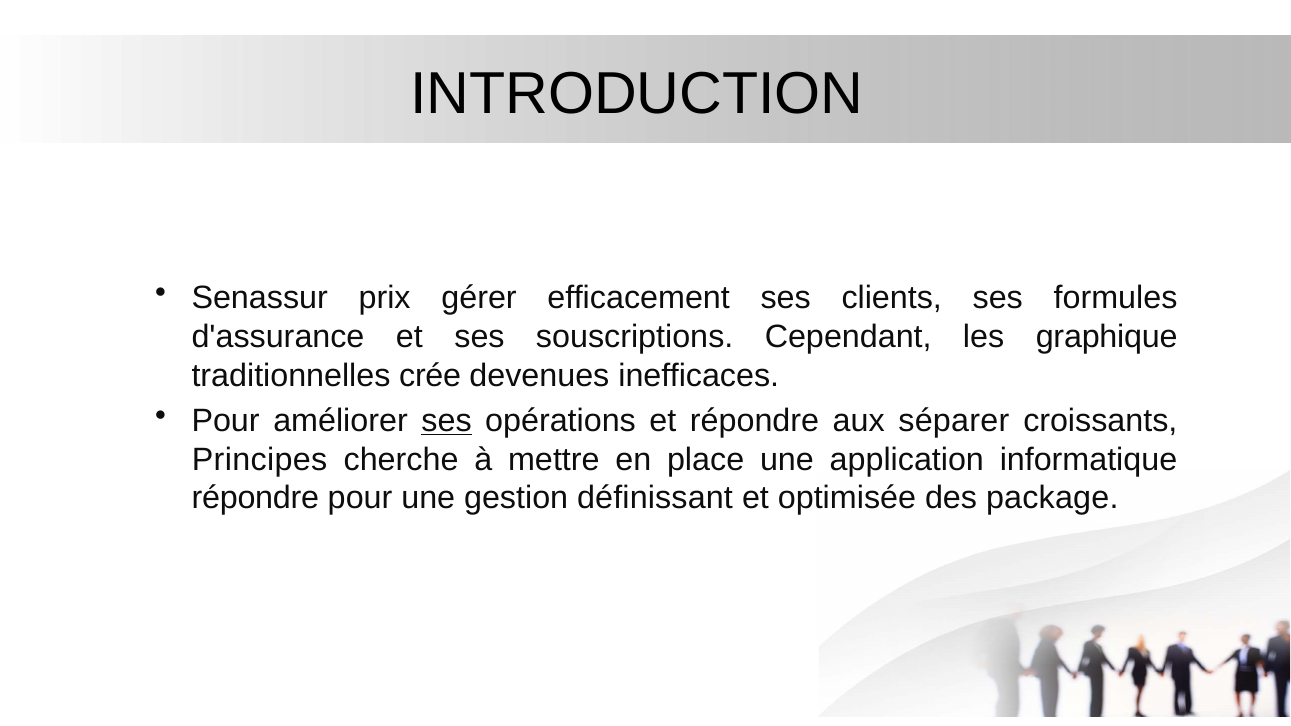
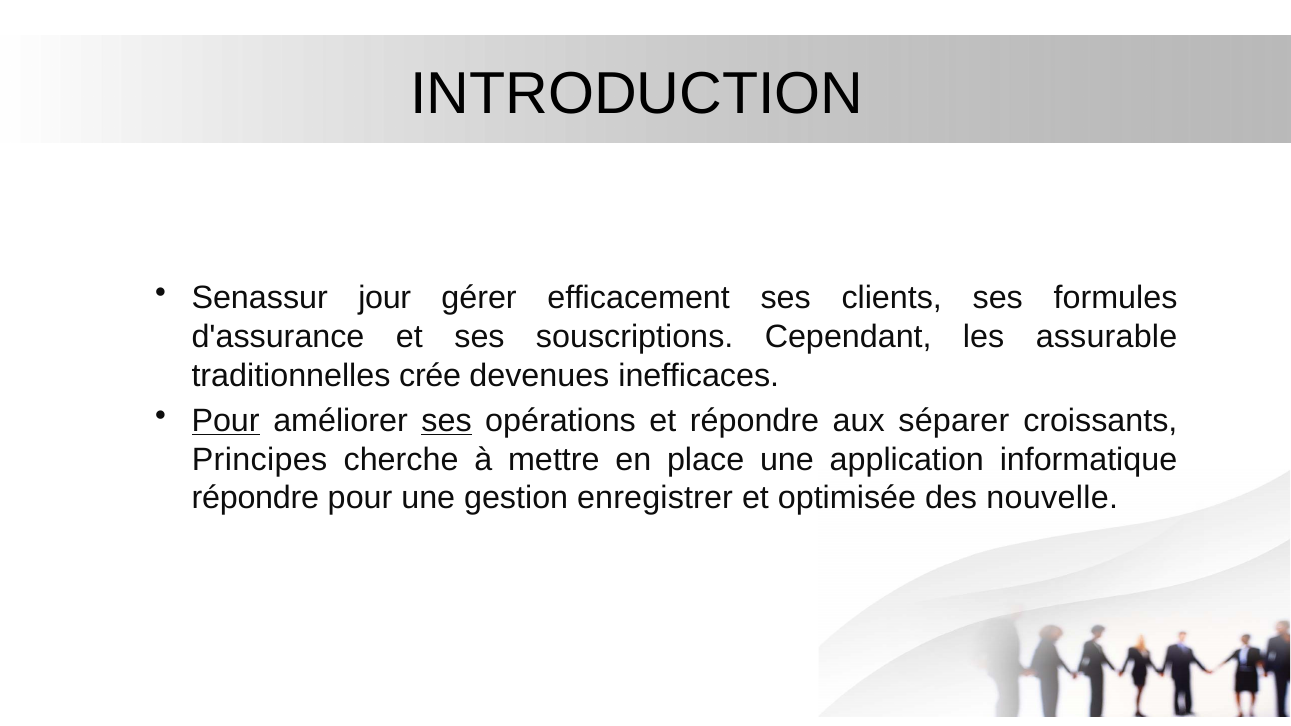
prix: prix -> jour
graphique: graphique -> assurable
Pour at (226, 421) underline: none -> present
définissant: définissant -> enregistrer
package: package -> nouvelle
